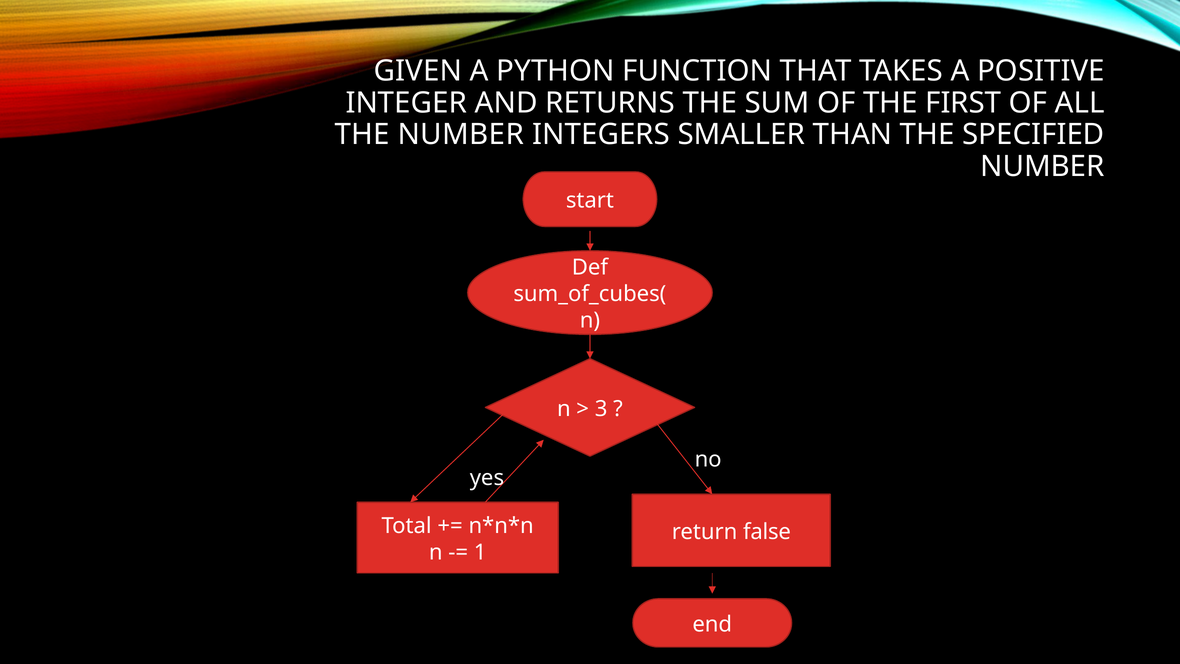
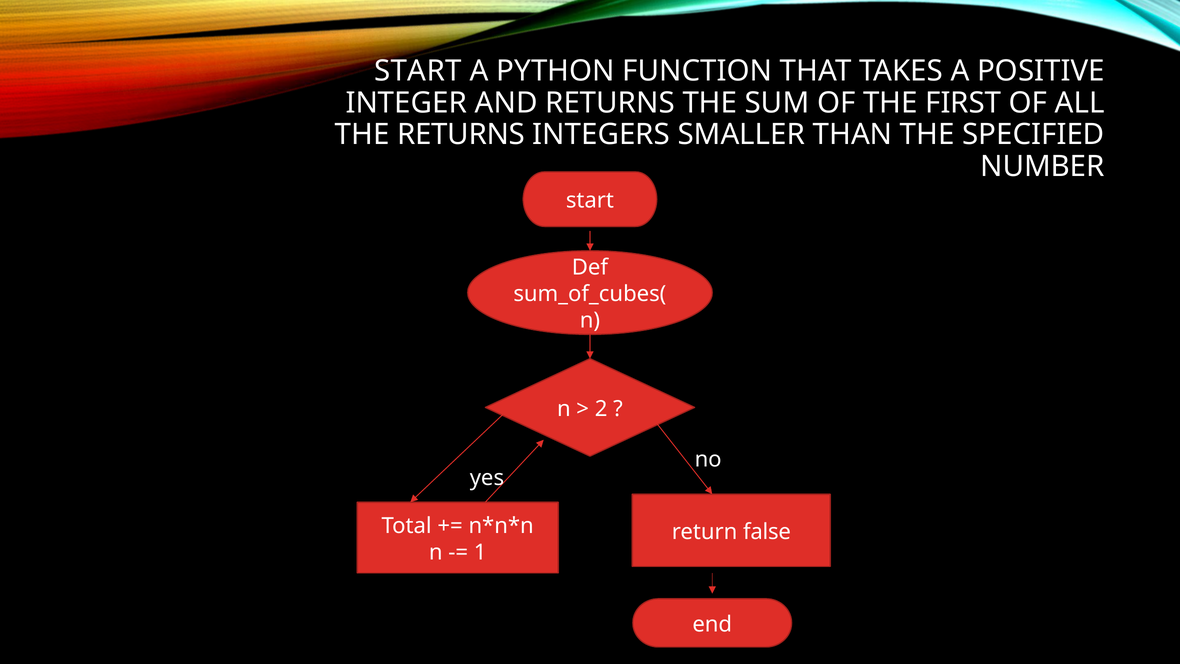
GIVEN at (418, 71): GIVEN -> START
THE NUMBER: NUMBER -> RETURNS
3: 3 -> 2
